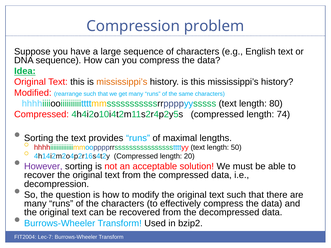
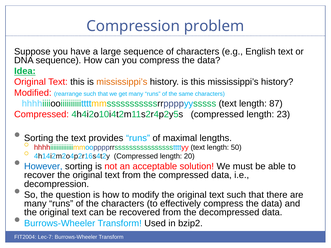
80: 80 -> 87
74: 74 -> 23
However colour: purple -> blue
